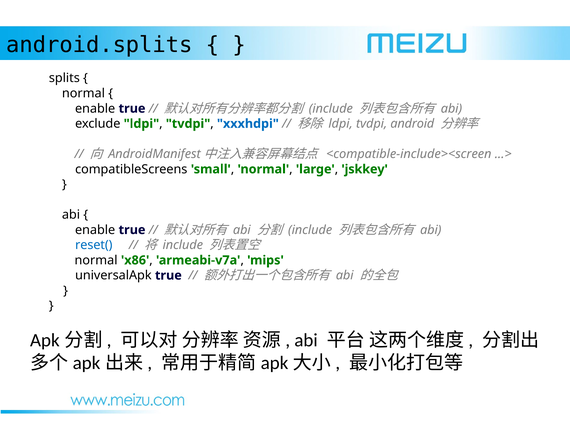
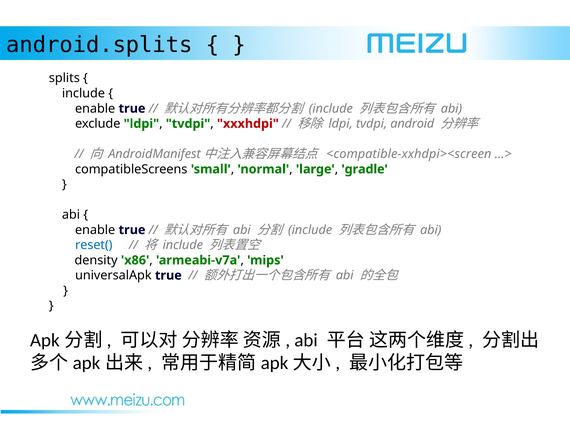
normal at (83, 93): normal -> include
xxxhdpi colour: blue -> red
<compatible-include><screen: <compatible-include><screen -> <compatible-xxhdpi><screen
jskkey: jskkey -> gradle
normal at (96, 261): normal -> density
